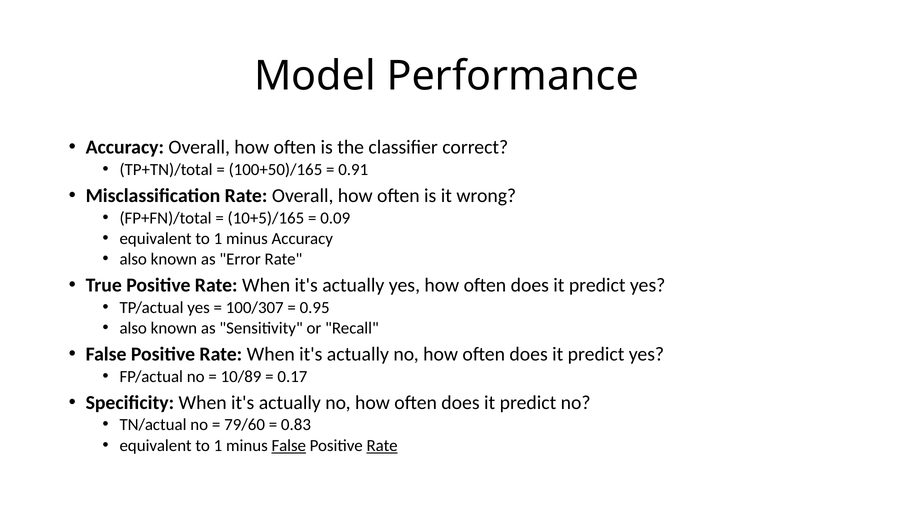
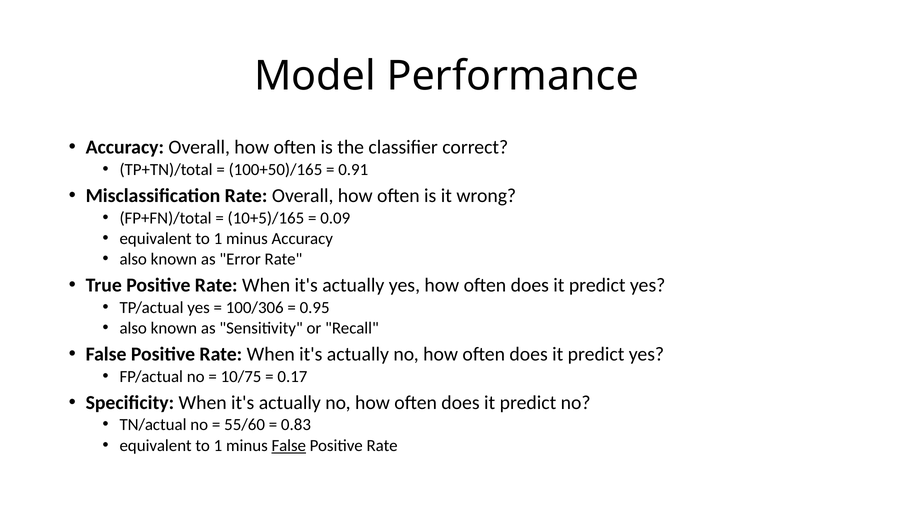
100/307: 100/307 -> 100/306
10/89: 10/89 -> 10/75
79/60: 79/60 -> 55/60
Rate at (382, 445) underline: present -> none
